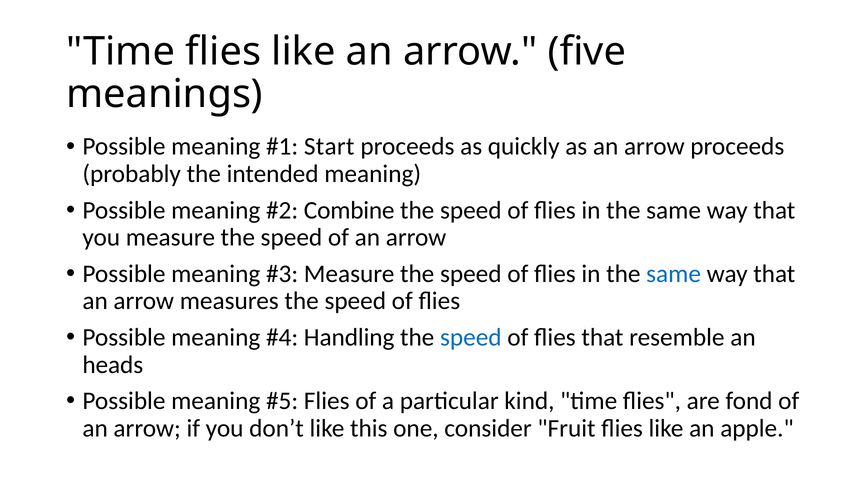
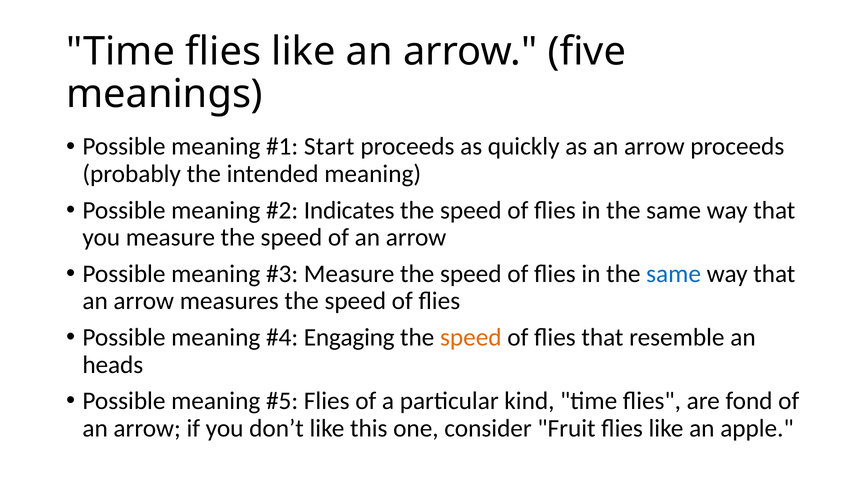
Combine: Combine -> Indicates
Handling: Handling -> Engaging
speed at (471, 338) colour: blue -> orange
